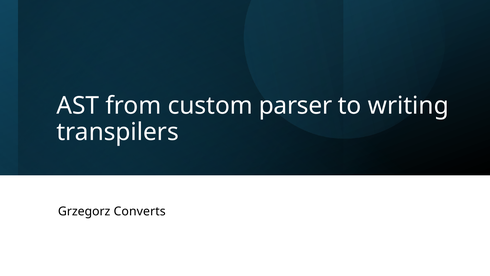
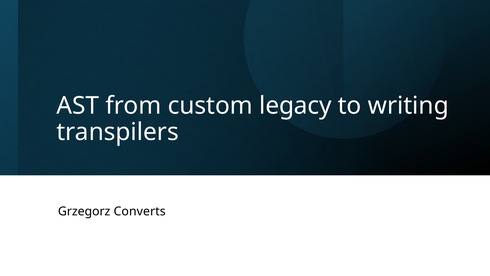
parser: parser -> legacy
